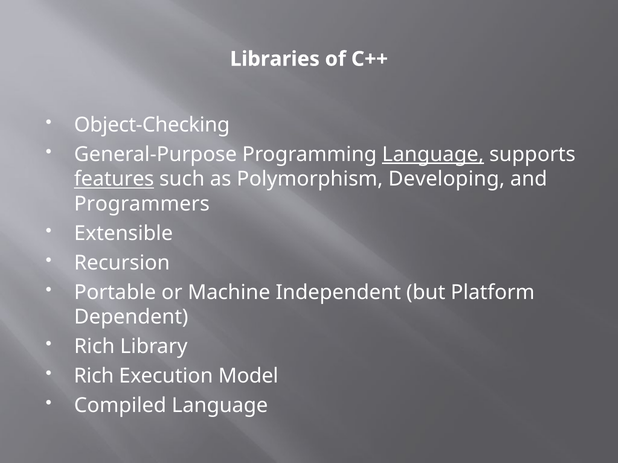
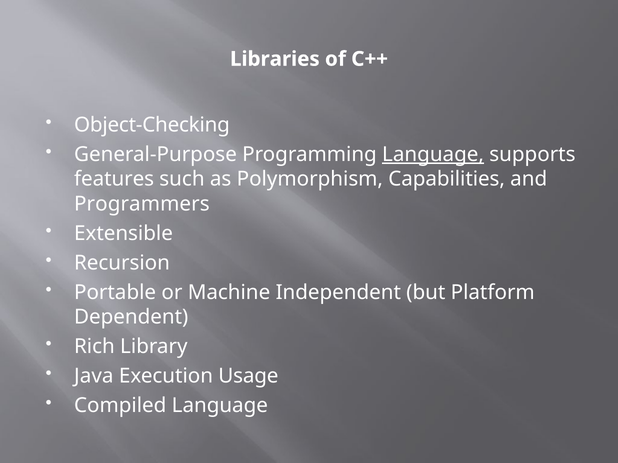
features underline: present -> none
Developing: Developing -> Capabilities
Rich at (94, 376): Rich -> Java
Model: Model -> Usage
